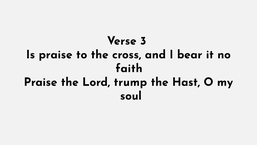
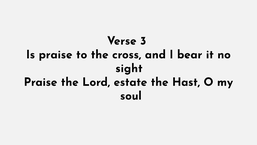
faith: faith -> sight
trump: trump -> estate
